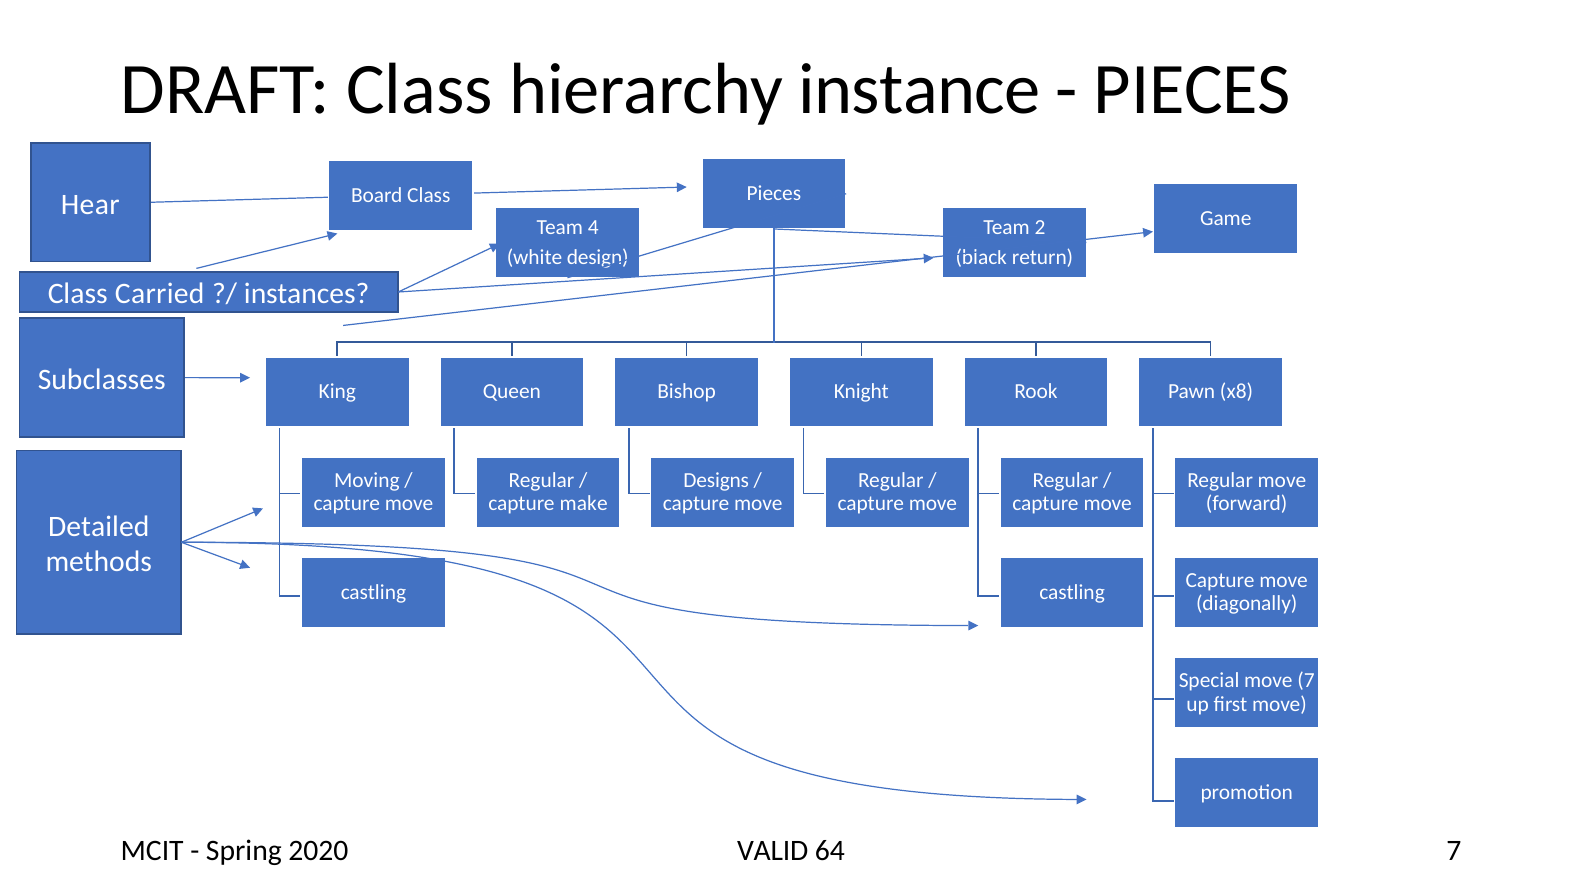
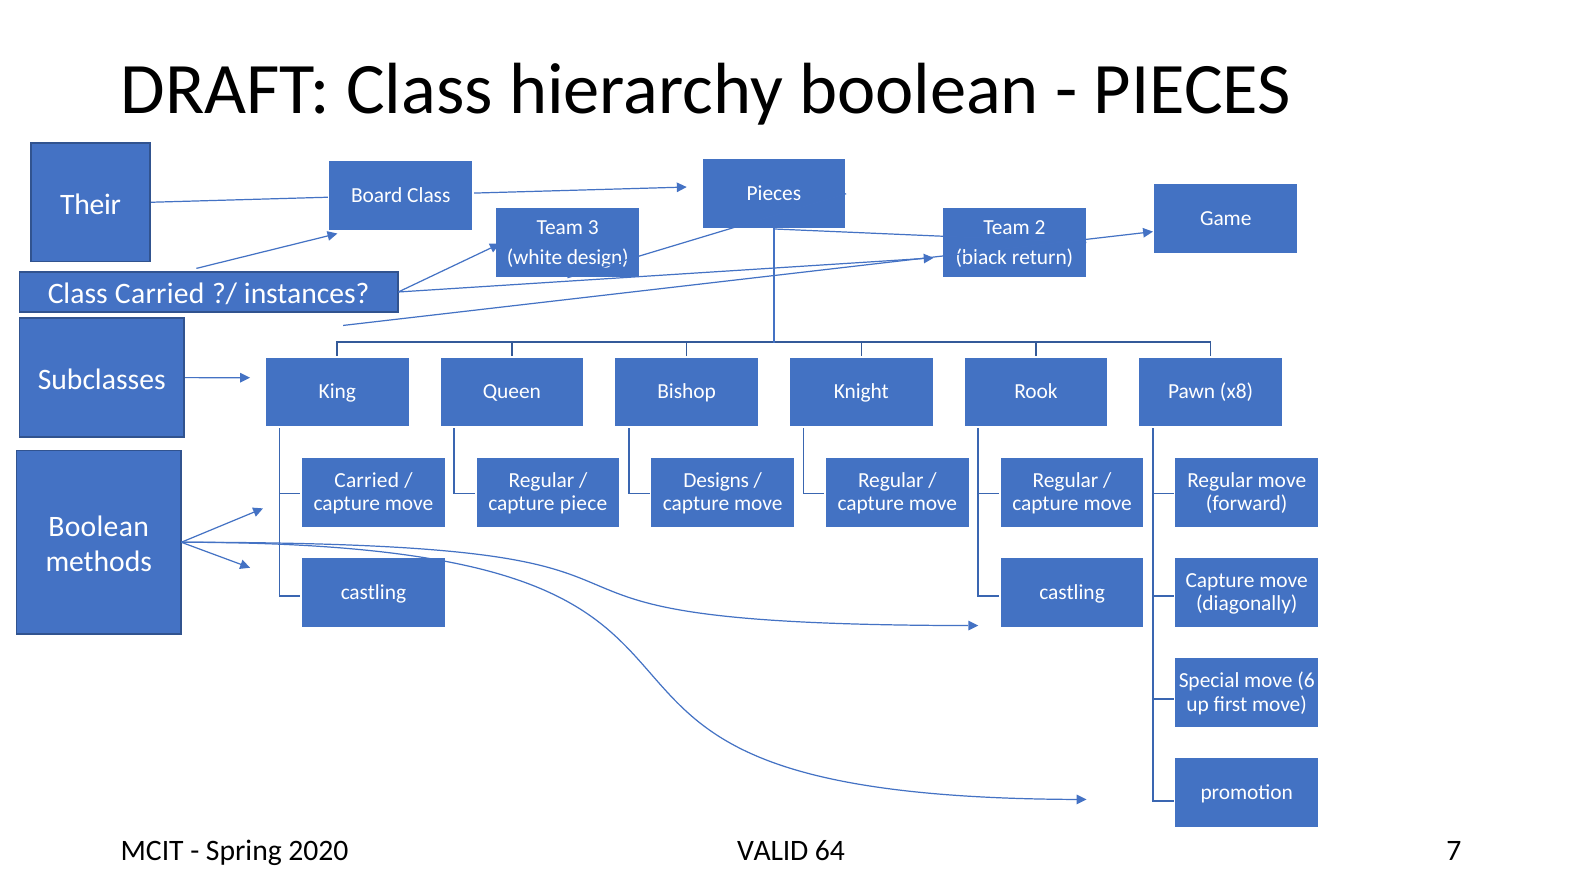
hierarchy instance: instance -> boolean
Hear: Hear -> Their
4: 4 -> 3
Moving at (367, 480): Moving -> Carried
make: make -> piece
Detailed at (99, 526): Detailed -> Boolean
move 7: 7 -> 6
